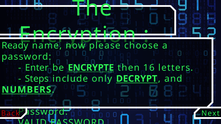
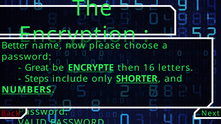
Ready: Ready -> Better
Enter: Enter -> Great
DECRYPT: DECRYPT -> SHORTER
